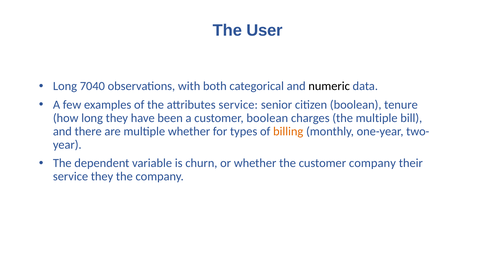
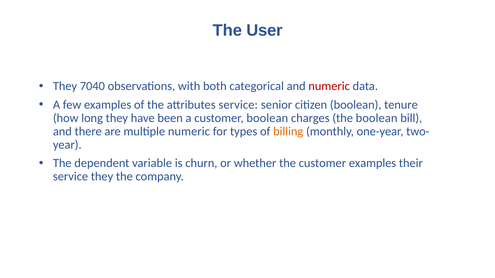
Long at (65, 86): Long -> They
numeric at (329, 86) colour: black -> red
the multiple: multiple -> boolean
multiple whether: whether -> numeric
customer company: company -> examples
